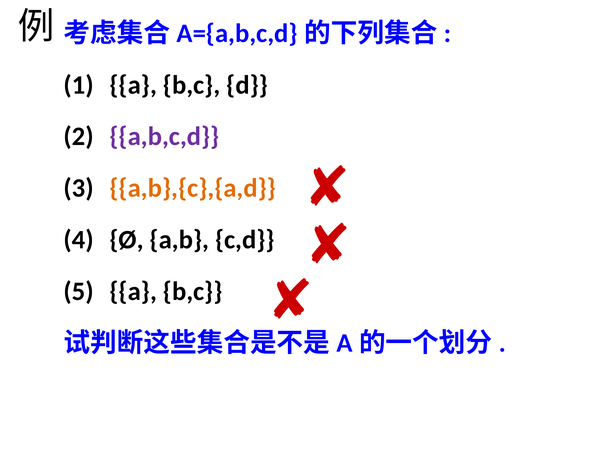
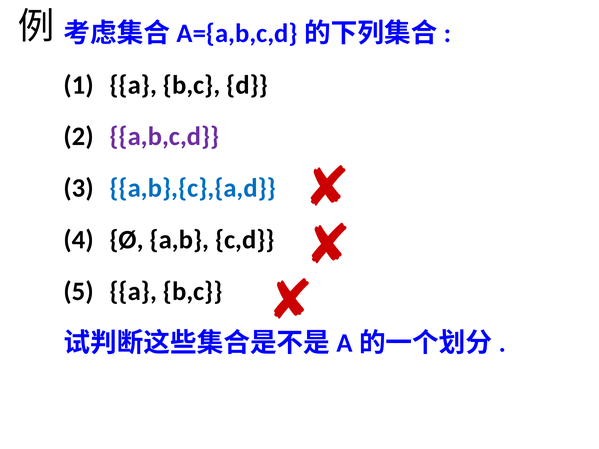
a,b},{c},{a,d colour: orange -> blue
